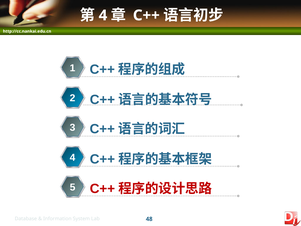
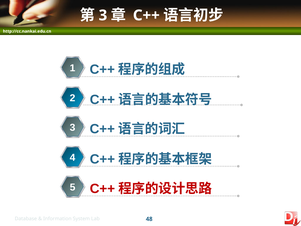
4 at (103, 15): 4 -> 3
